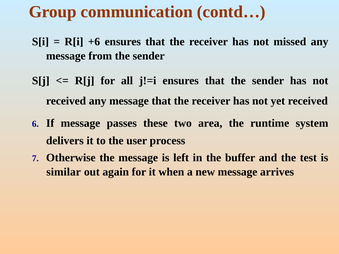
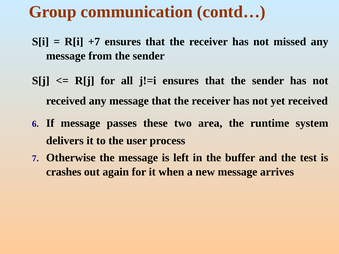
+6: +6 -> +7
similar: similar -> crashes
